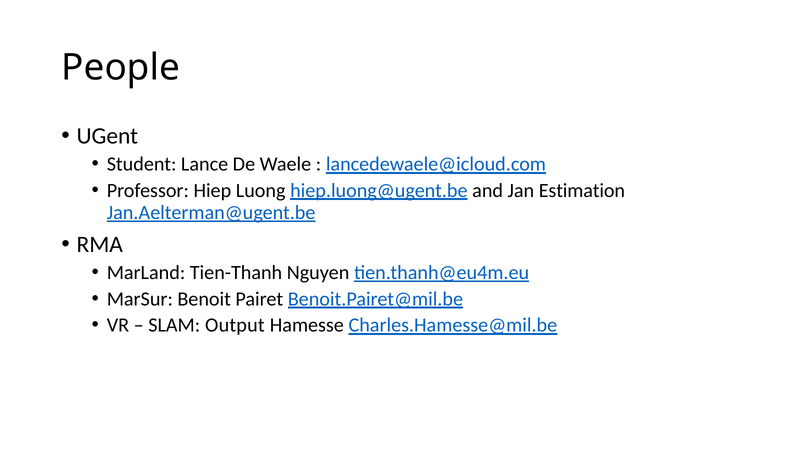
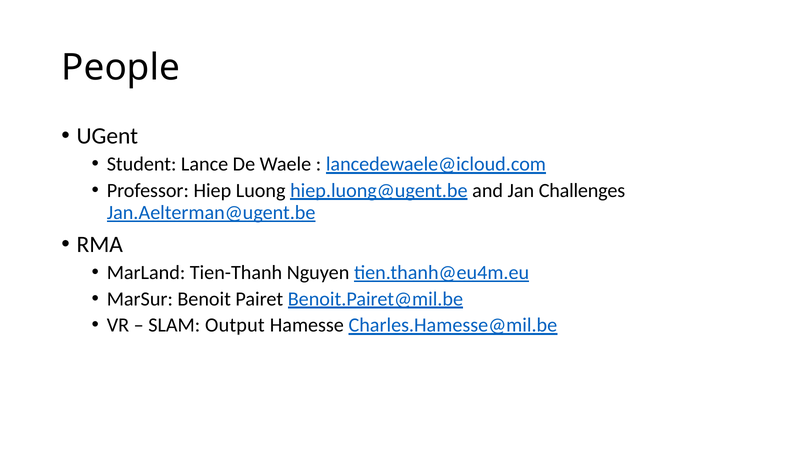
Estimation: Estimation -> Challenges
